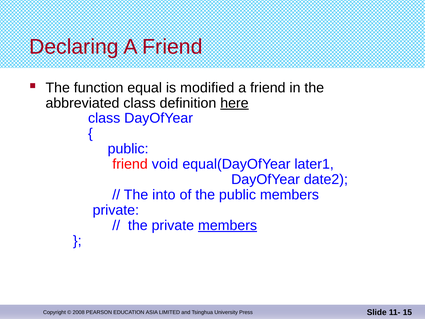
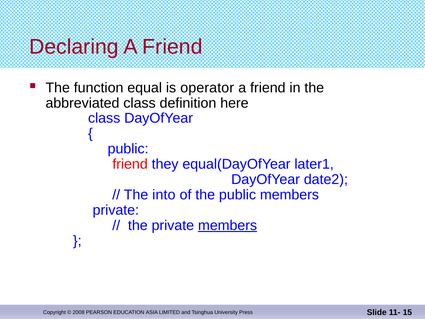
modified: modified -> operator
here underline: present -> none
void: void -> they
